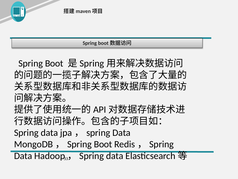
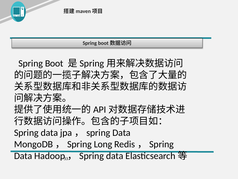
MongoDB，Spring Boot: Boot -> Long
